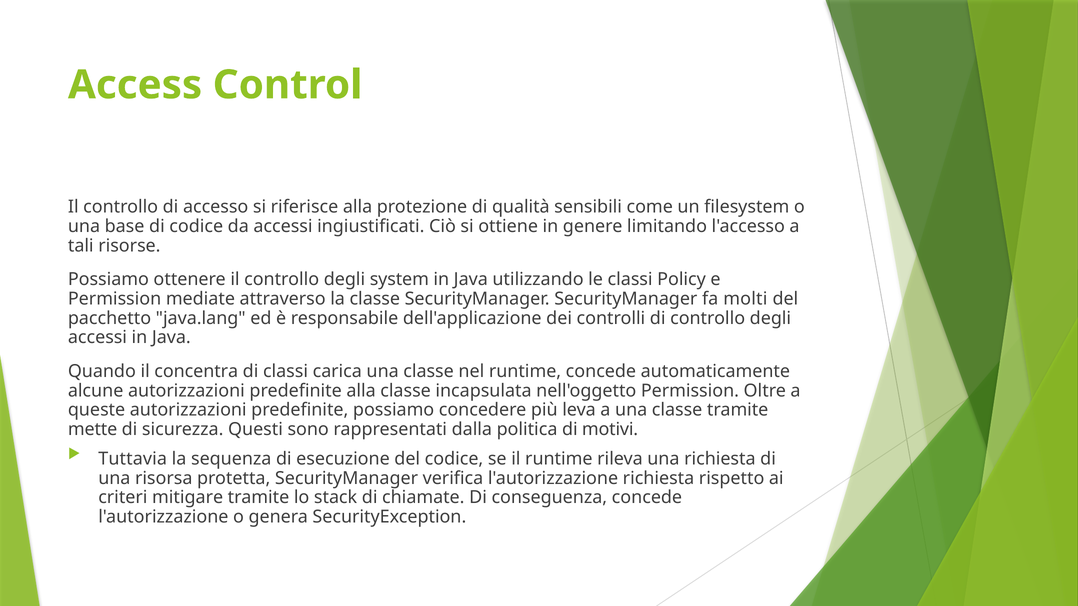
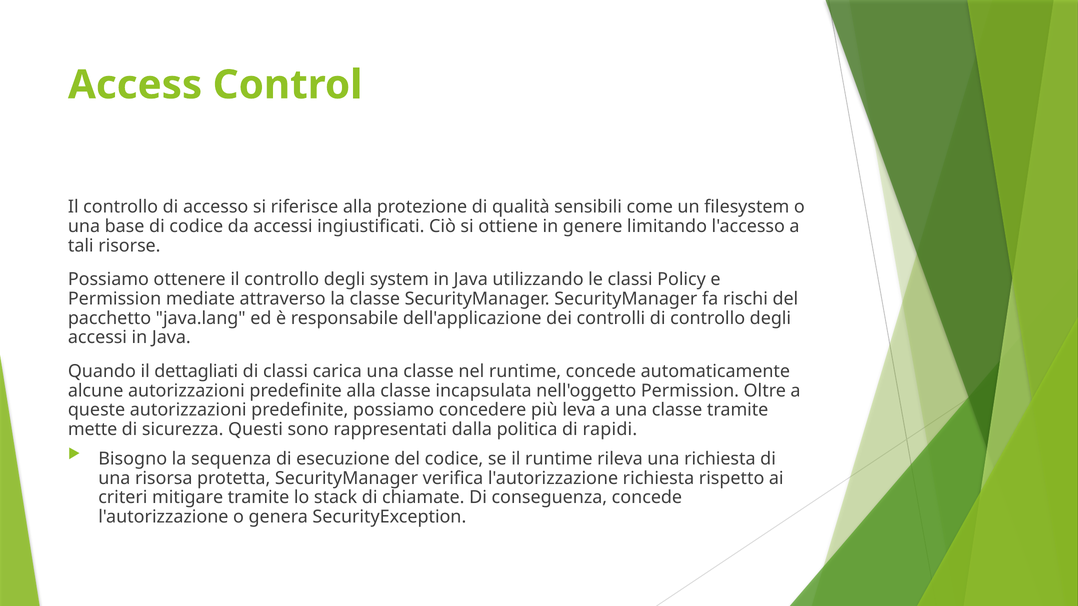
molti: molti -> rischi
concentra: concentra -> dettagliati
motivi: motivi -> rapidi
Tuttavia: Tuttavia -> Bisogno
